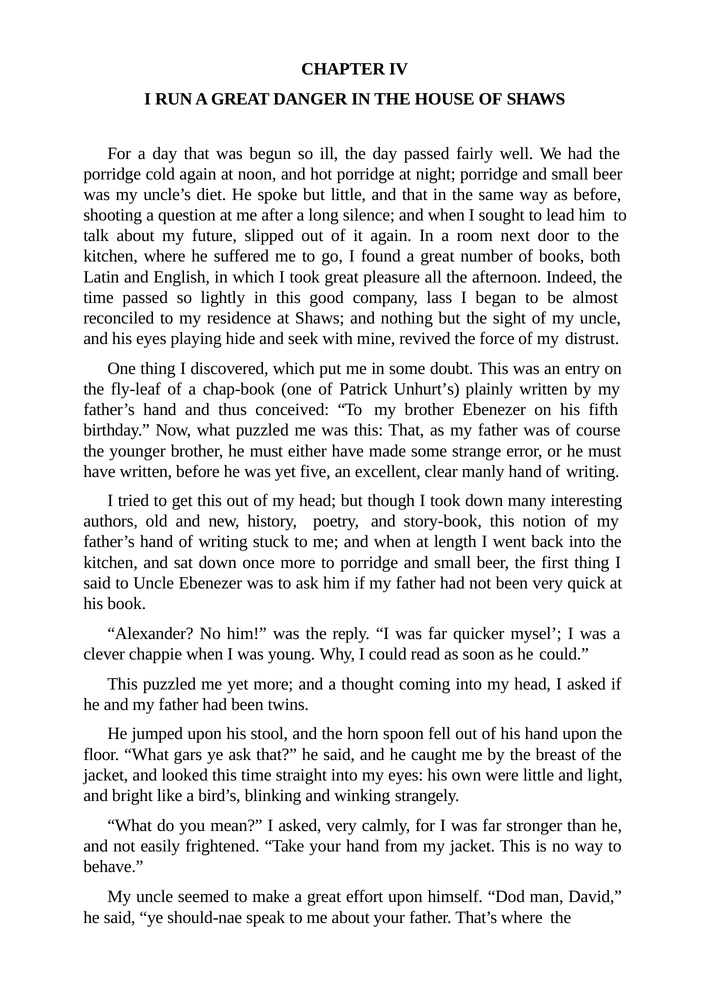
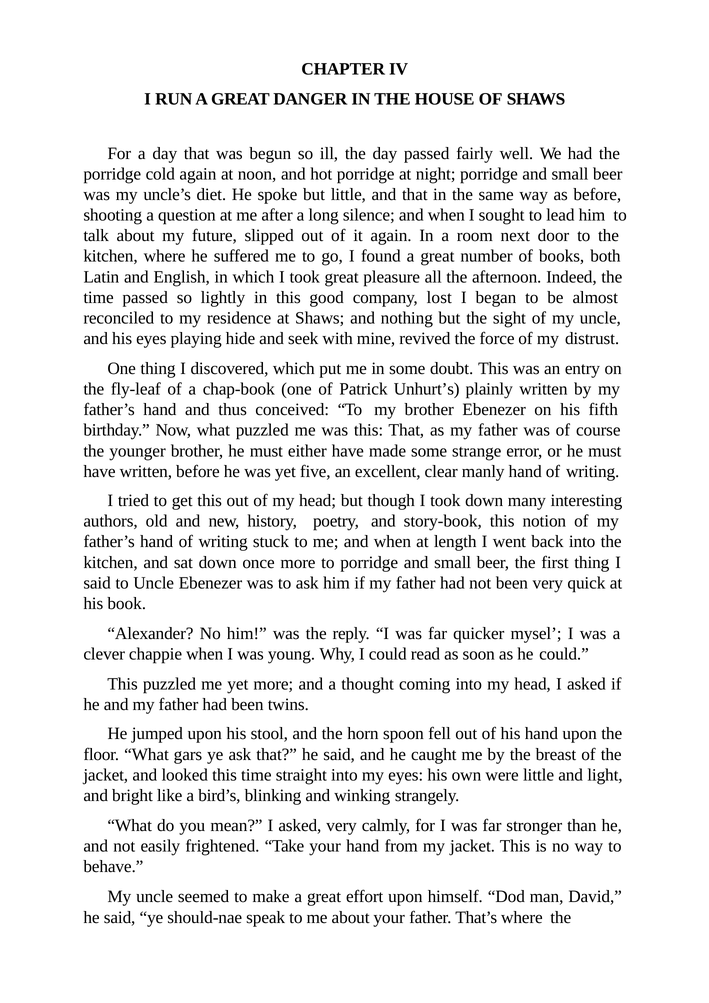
lass: lass -> lost
